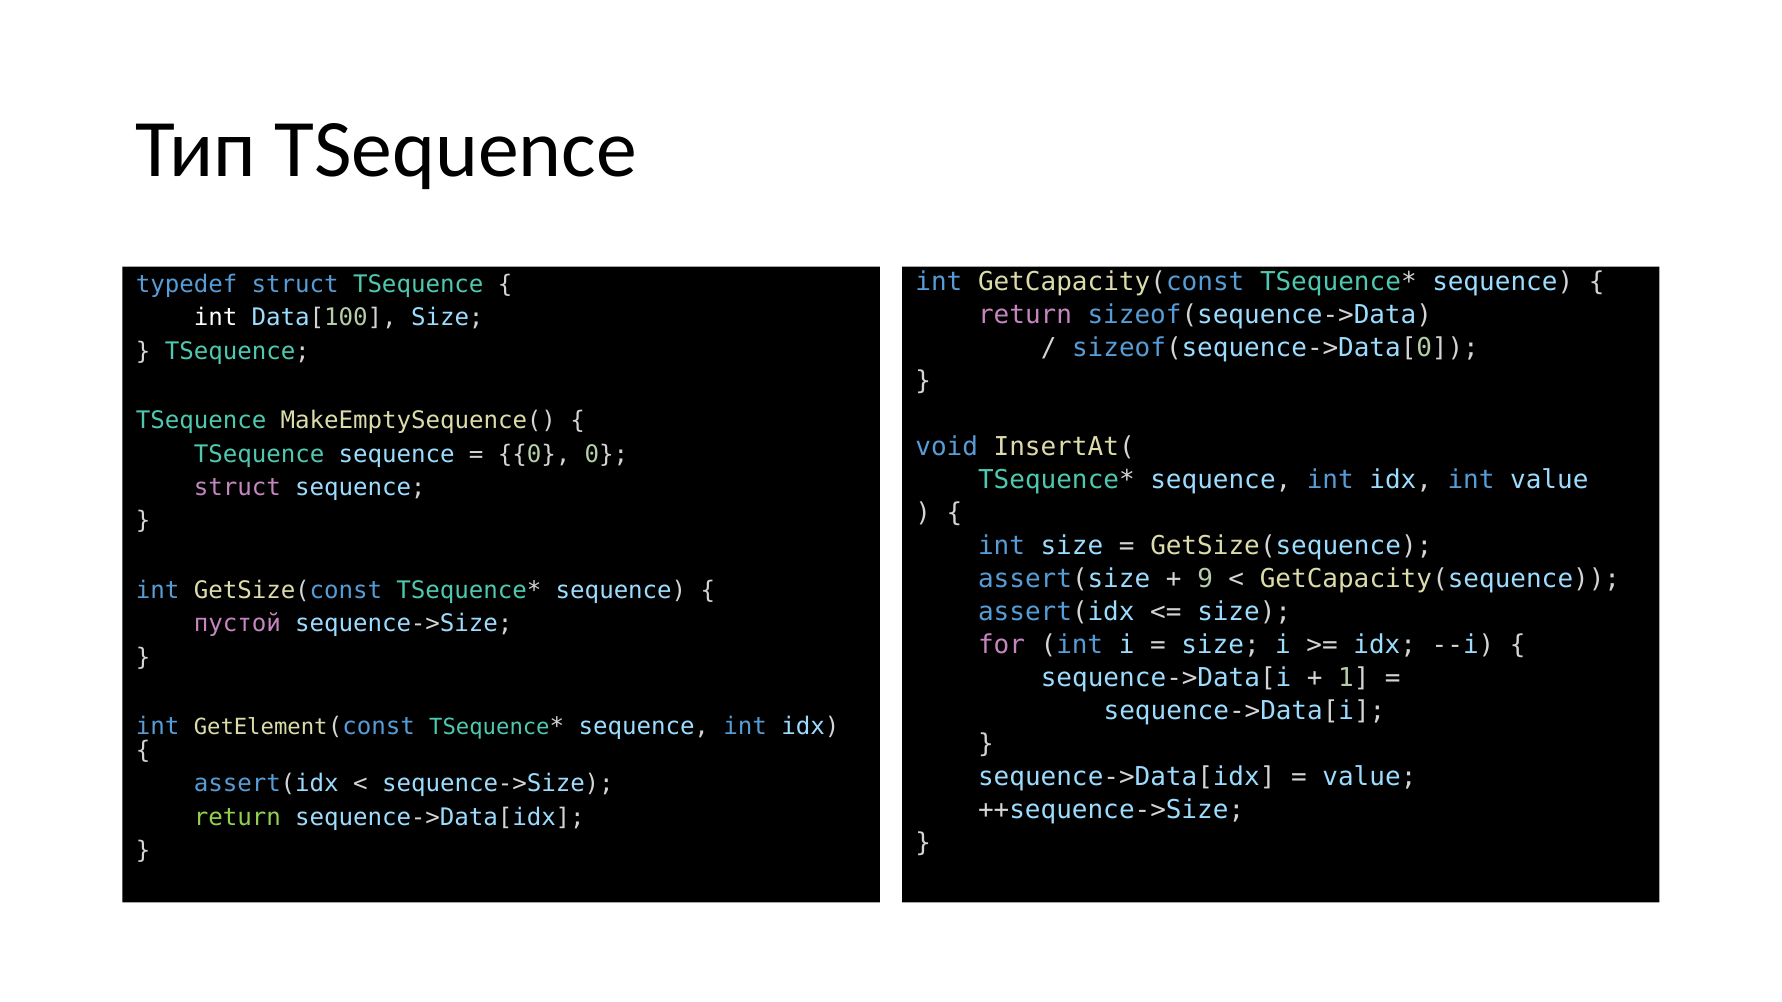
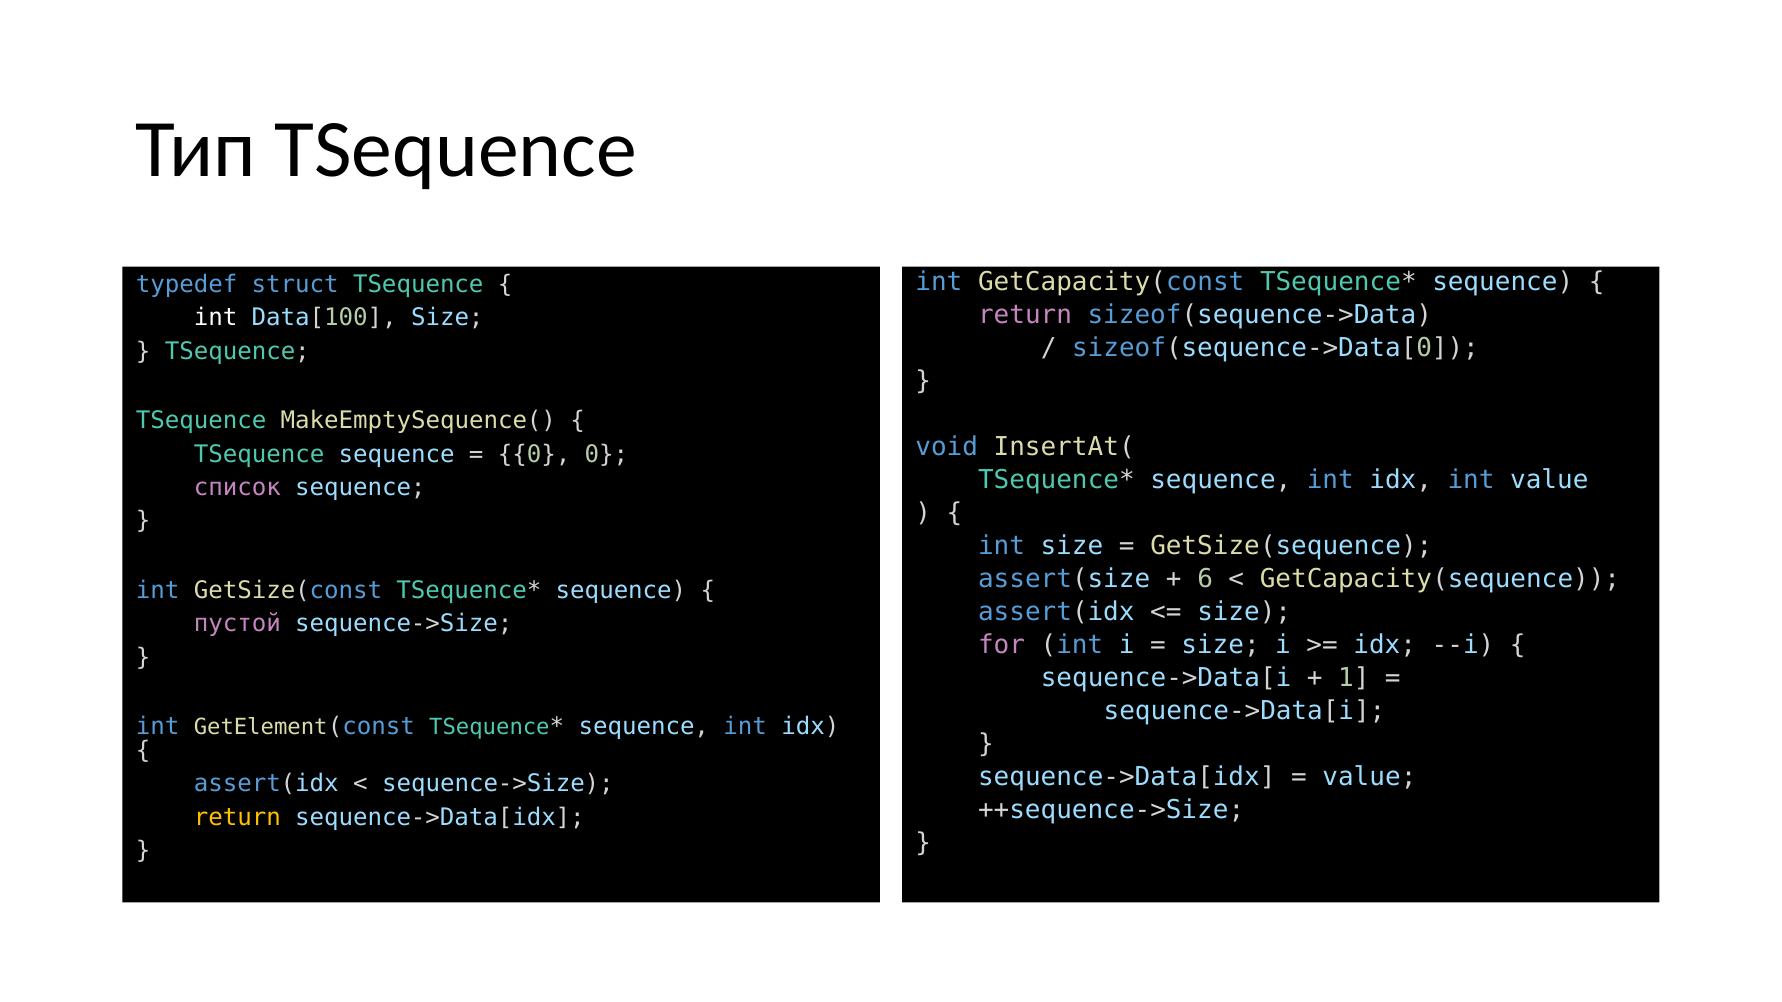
struct at (237, 488): struct -> список
9: 9 -> 6
return at (237, 817) colour: light green -> yellow
